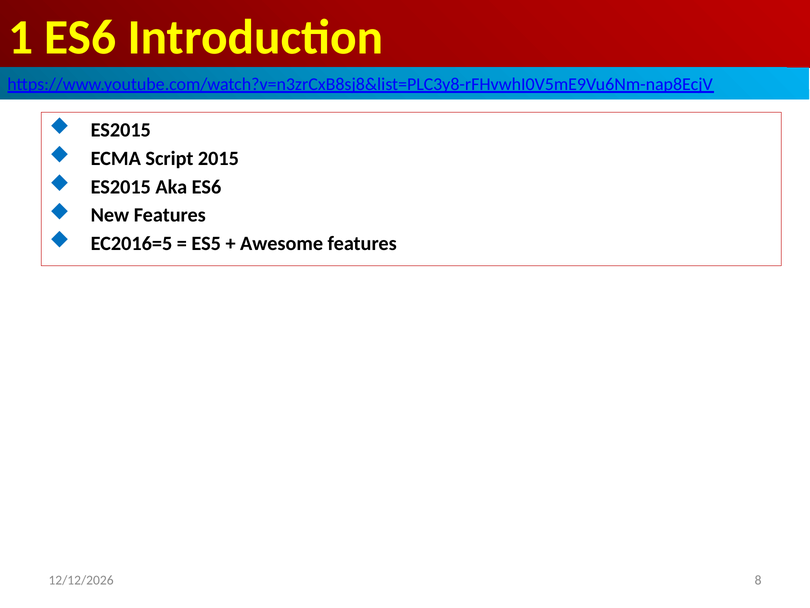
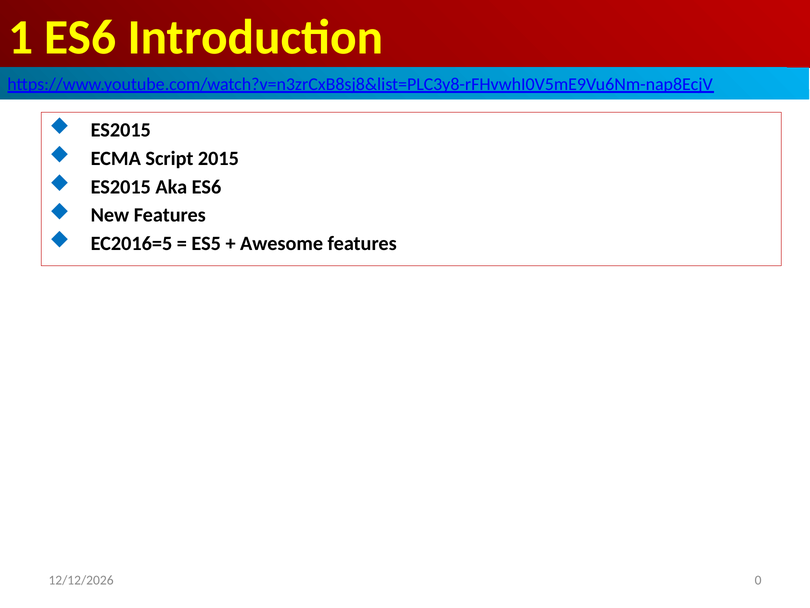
8: 8 -> 0
